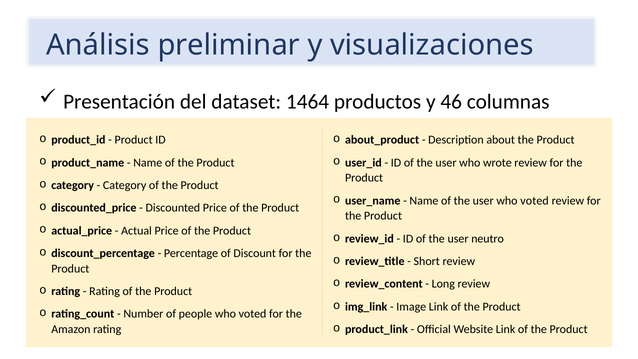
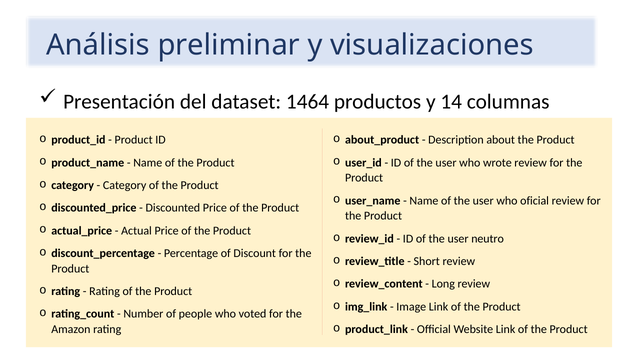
46: 46 -> 14
user who voted: voted -> oficial
